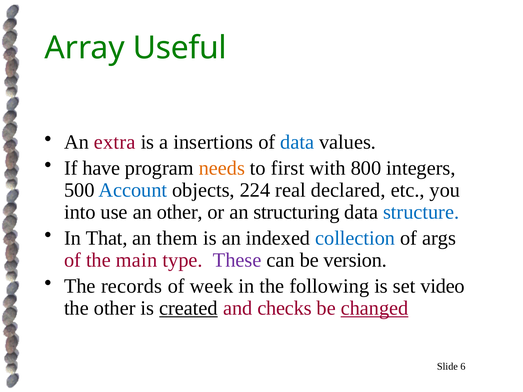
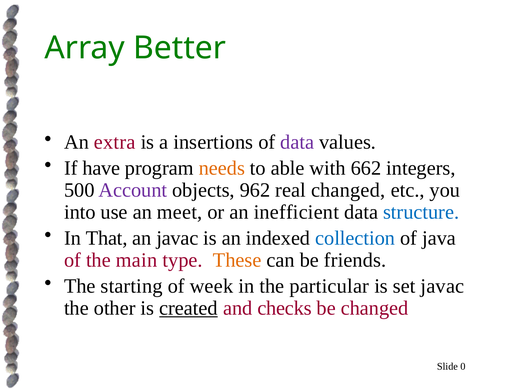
Useful: Useful -> Better
data at (297, 142) colour: blue -> purple
first: first -> able
800: 800 -> 662
Account colour: blue -> purple
224: 224 -> 962
real declared: declared -> changed
an other: other -> meet
structuring: structuring -> inefficient
an them: them -> javac
args: args -> java
These colour: purple -> orange
version: version -> friends
records: records -> starting
following: following -> particular
set video: video -> javac
changed at (375, 308) underline: present -> none
6: 6 -> 0
